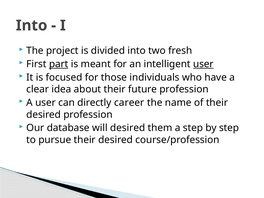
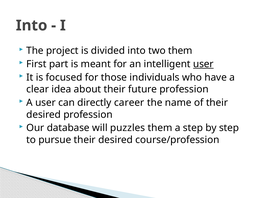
two fresh: fresh -> them
part underline: present -> none
will desired: desired -> puzzles
